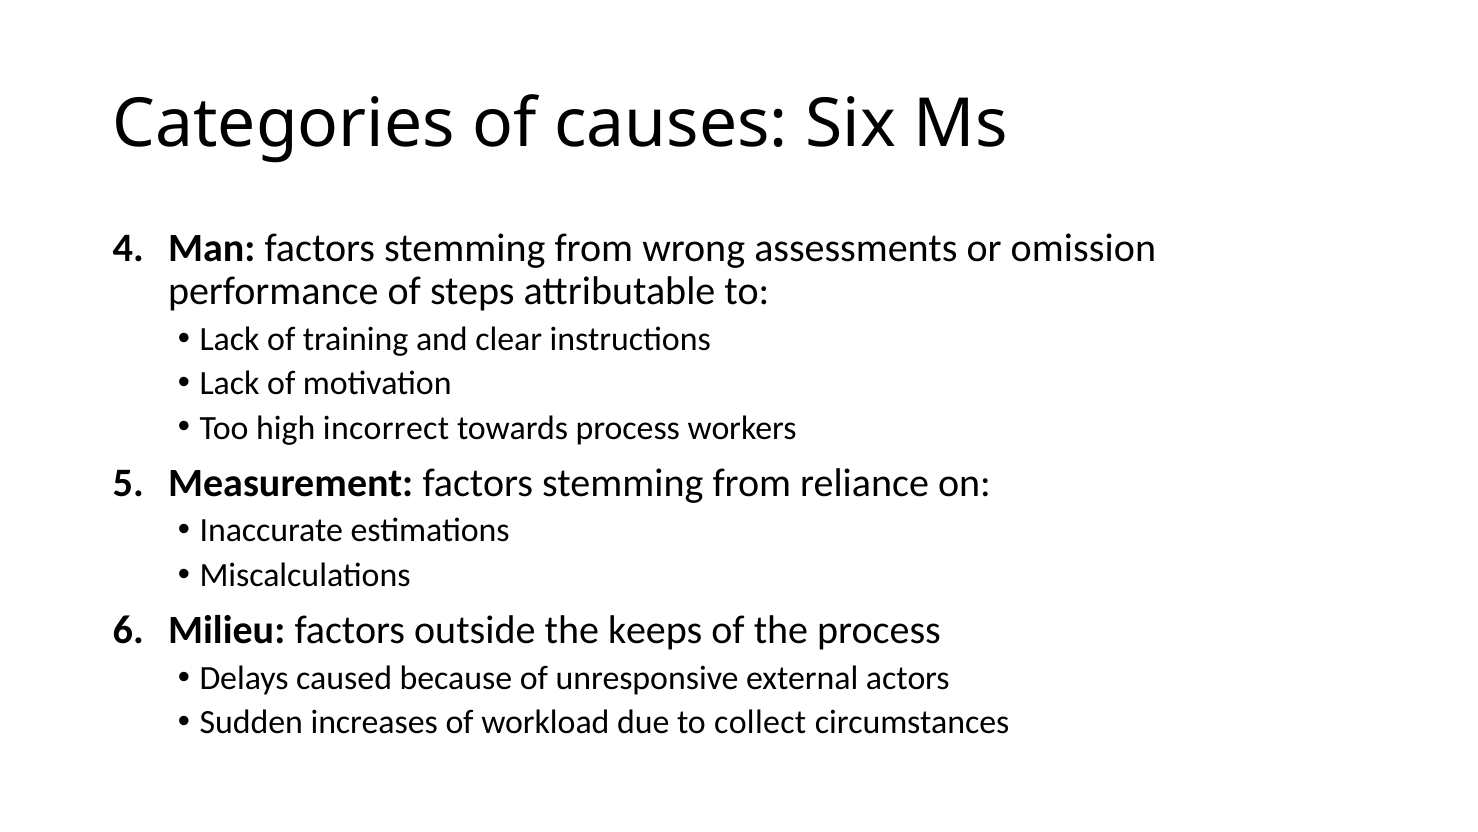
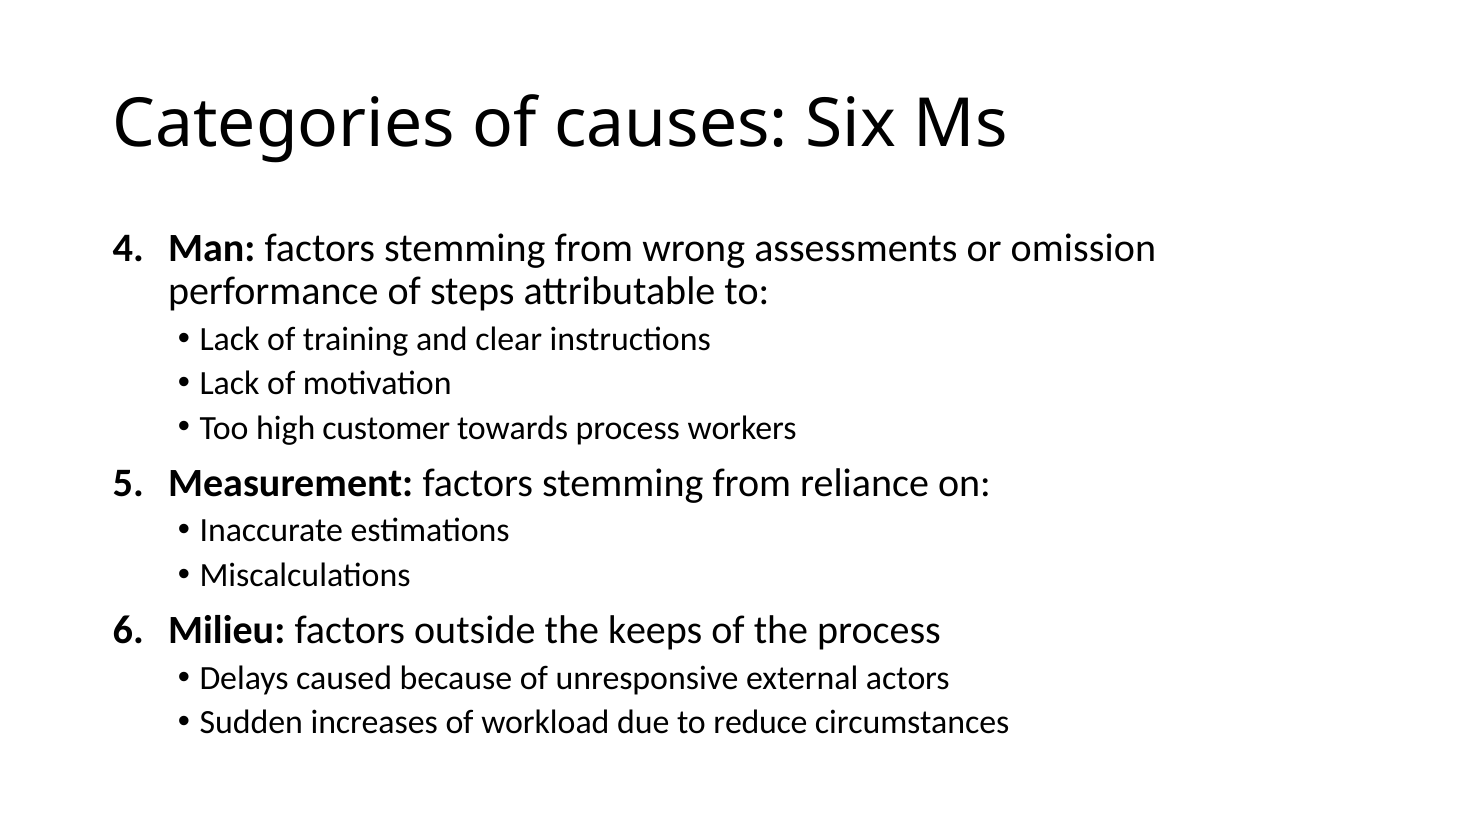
incorrect: incorrect -> customer
collect: collect -> reduce
